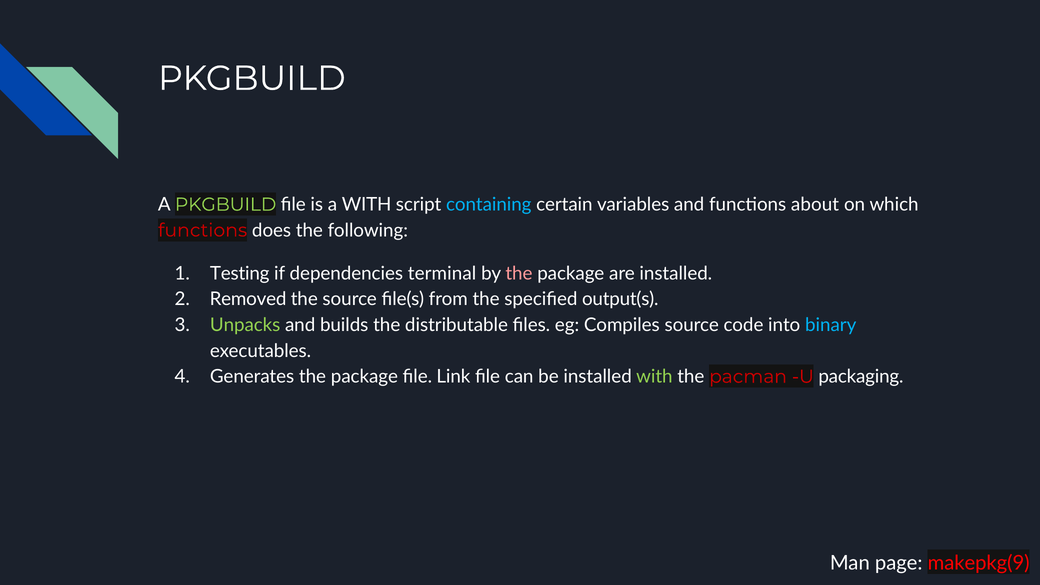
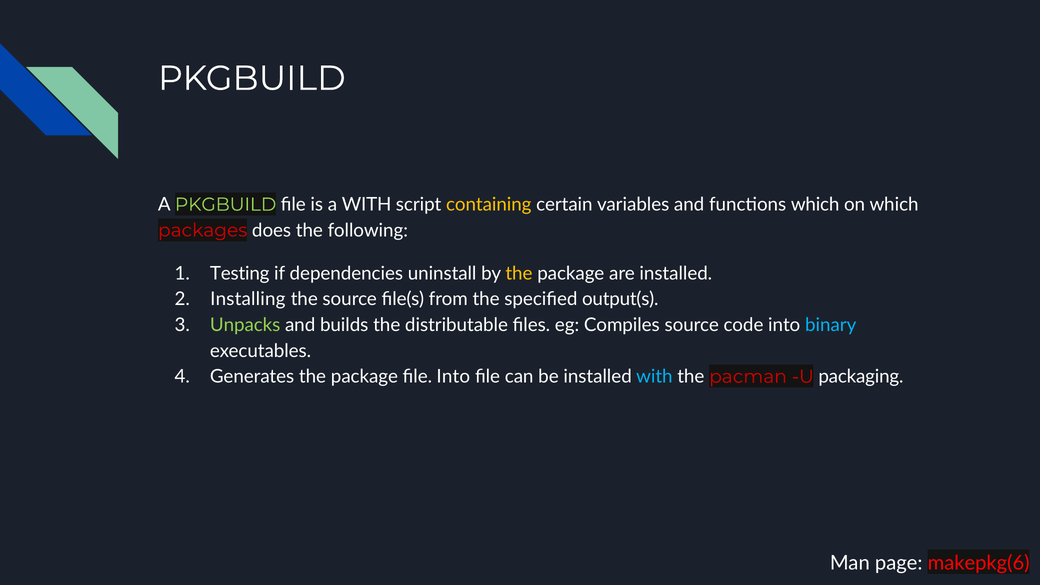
containing colour: light blue -> yellow
functions about: about -> which
functions at (203, 230): functions -> packages
terminal: terminal -> uninstall
the at (519, 273) colour: pink -> yellow
Removed: Removed -> Installing
file Link: Link -> Into
with at (654, 377) colour: light green -> light blue
makepkg(9: makepkg(9 -> makepkg(6
